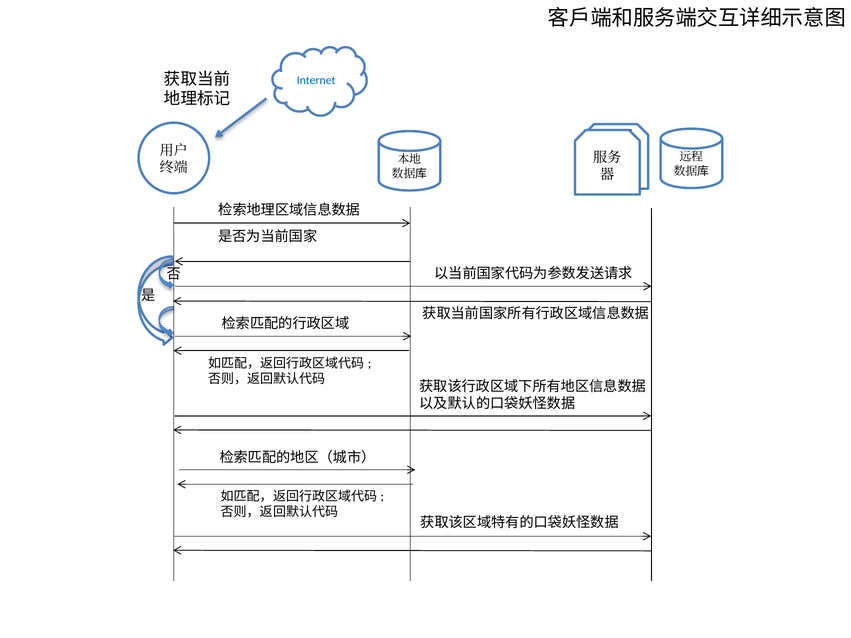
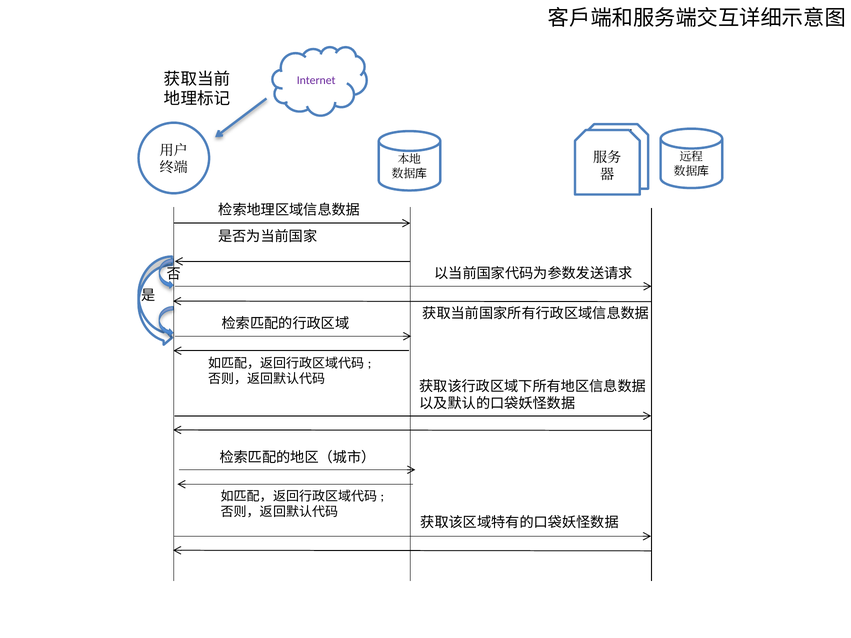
Internet colour: blue -> purple
